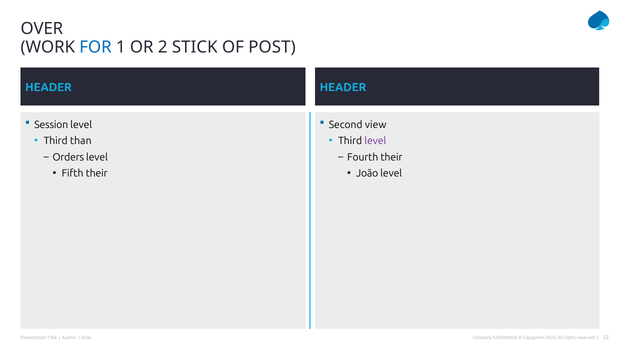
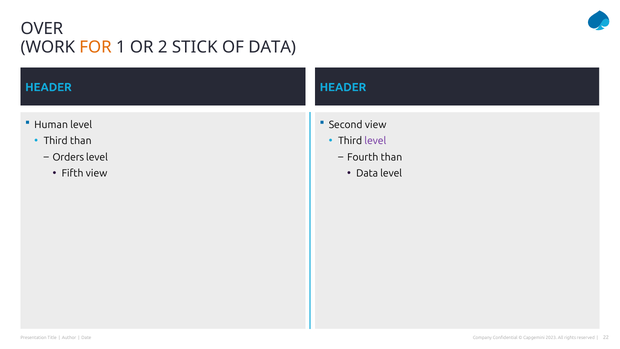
FOR colour: blue -> orange
OF POST: POST -> DATA
Session: Session -> Human
Fourth their: their -> than
Fifth their: their -> view
João at (367, 173): João -> Data
